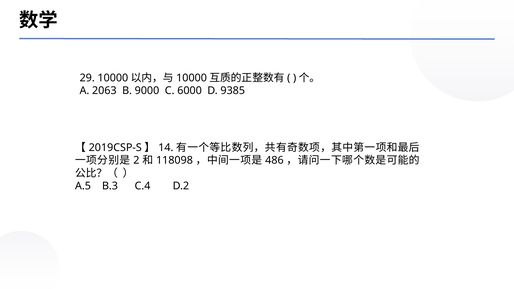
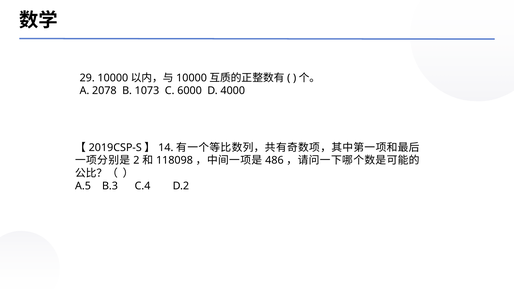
2063: 2063 -> 2078
9000: 9000 -> 1073
9385: 9385 -> 4000
